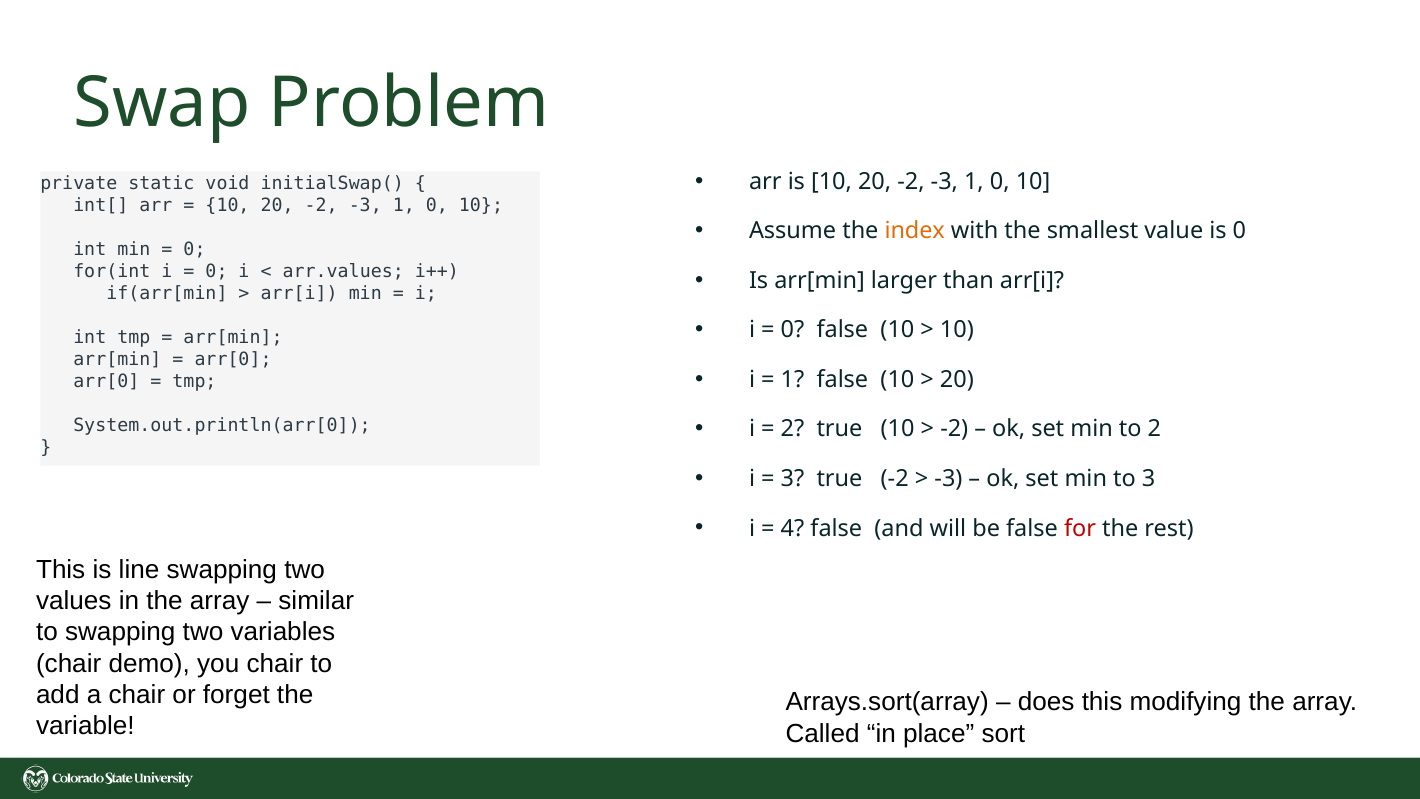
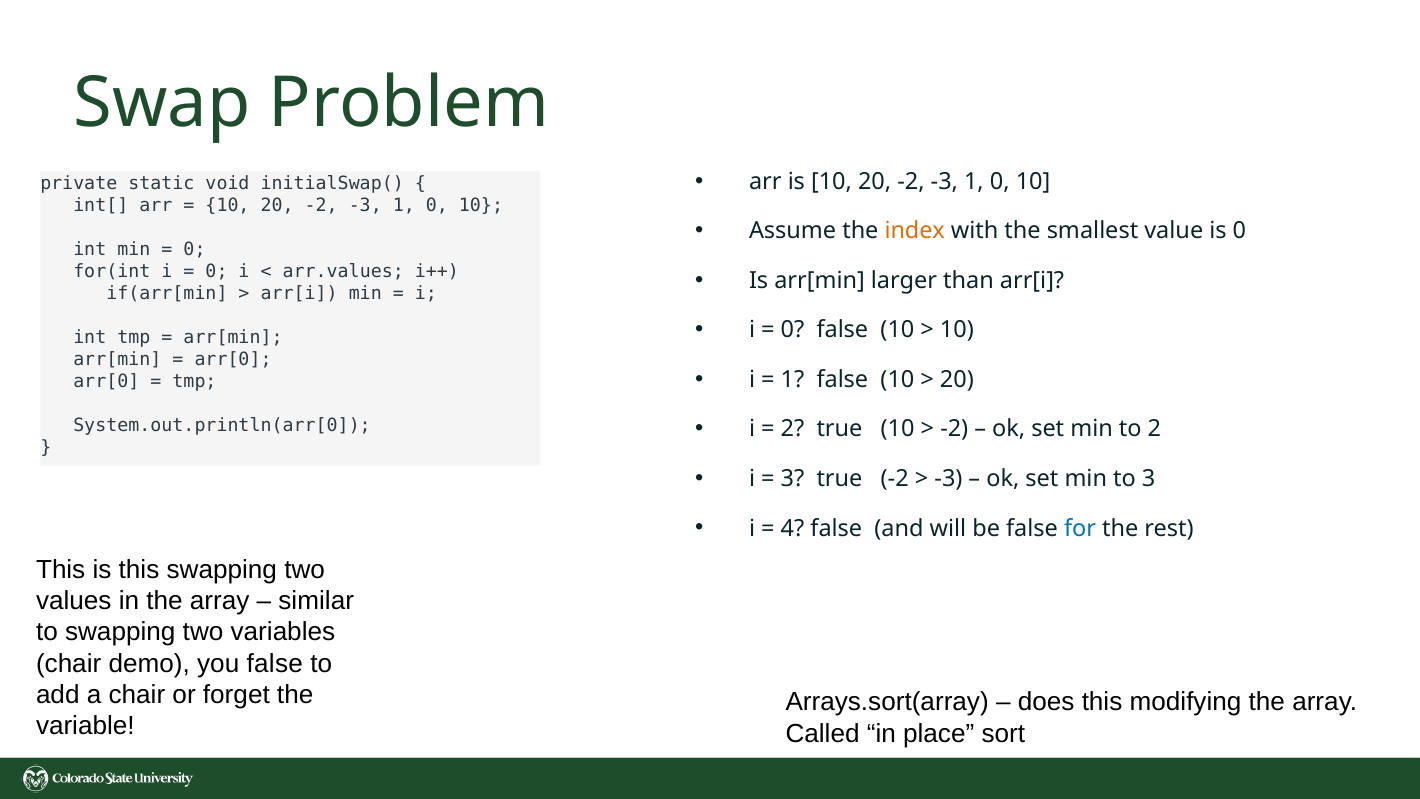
for colour: red -> blue
is line: line -> this
you chair: chair -> false
